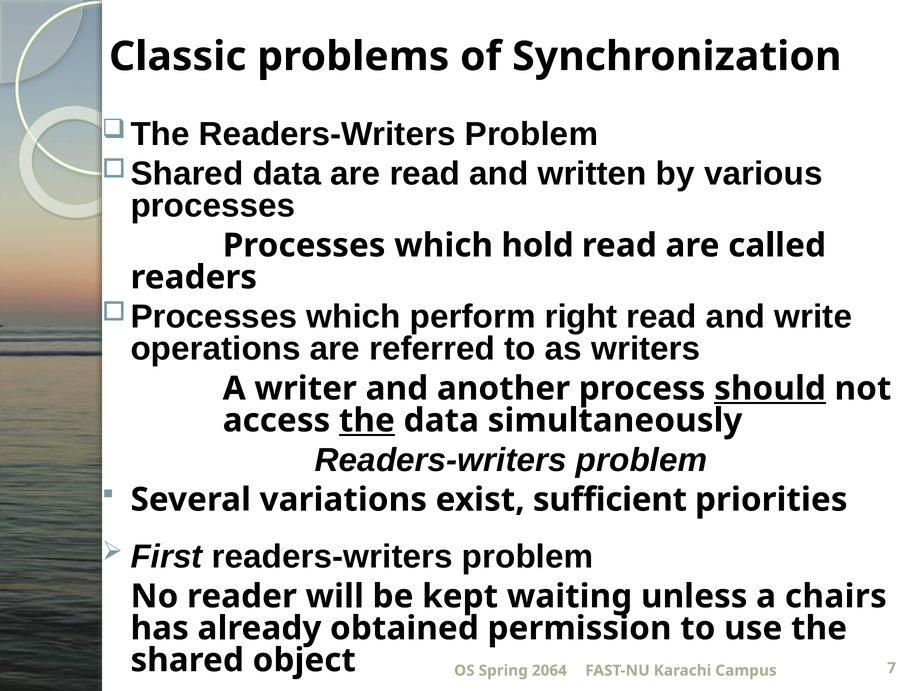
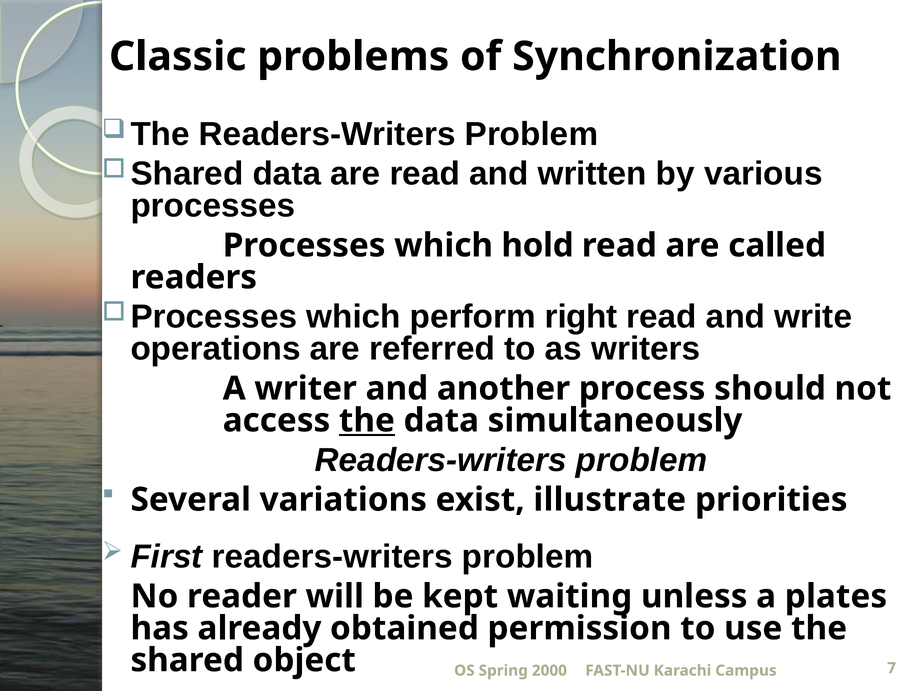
should underline: present -> none
sufficient: sufficient -> illustrate
chairs: chairs -> plates
2064: 2064 -> 2000
